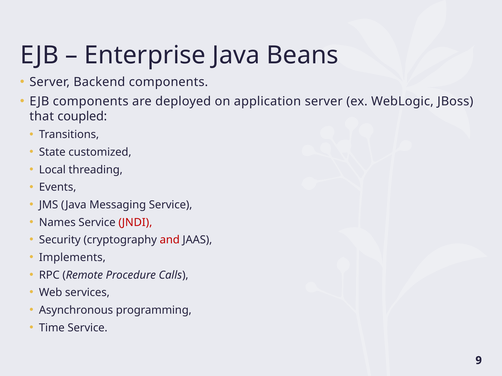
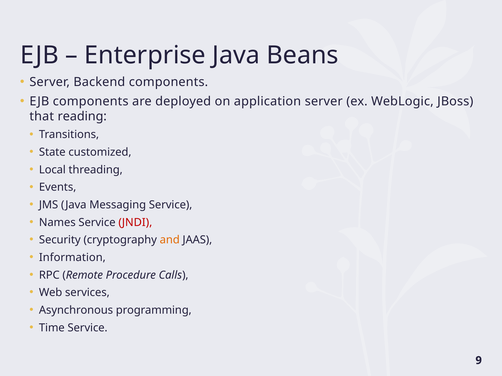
coupled: coupled -> reading
and colour: red -> orange
Implements: Implements -> Information
